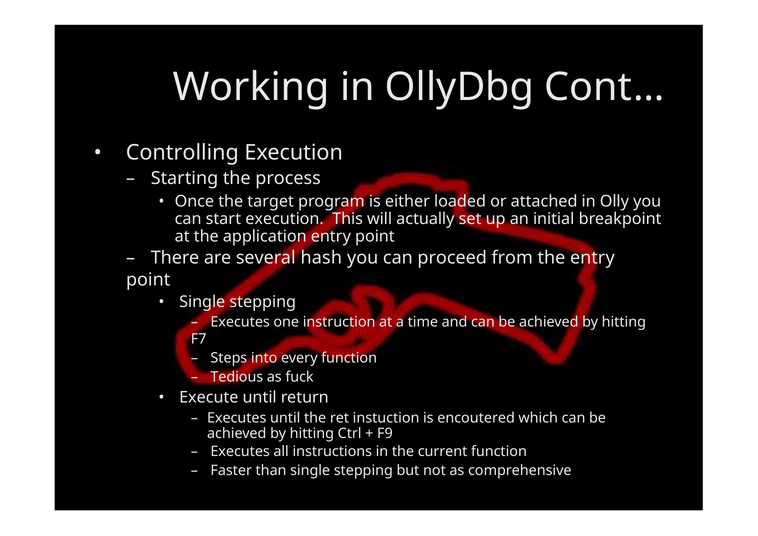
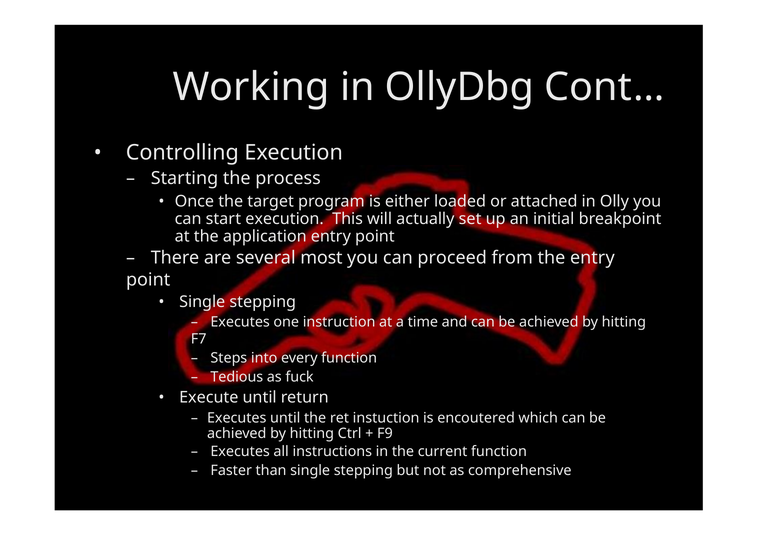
hash: hash -> most
